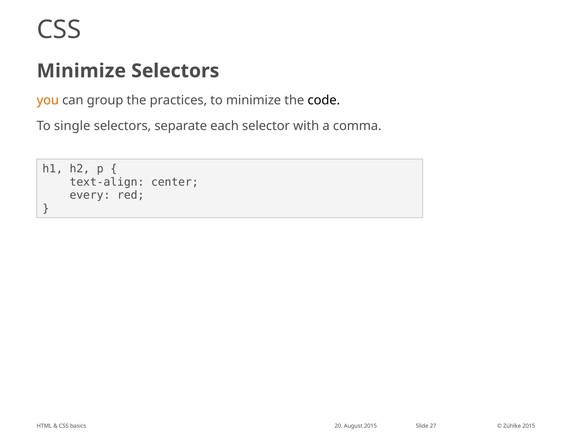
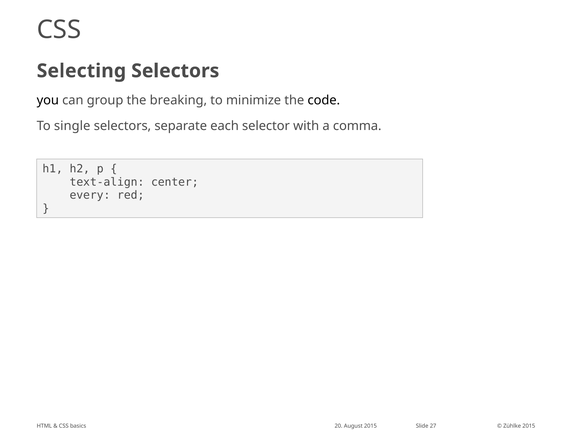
Minimize at (81, 71): Minimize -> Selecting
you colour: orange -> black
practices: practices -> breaking
